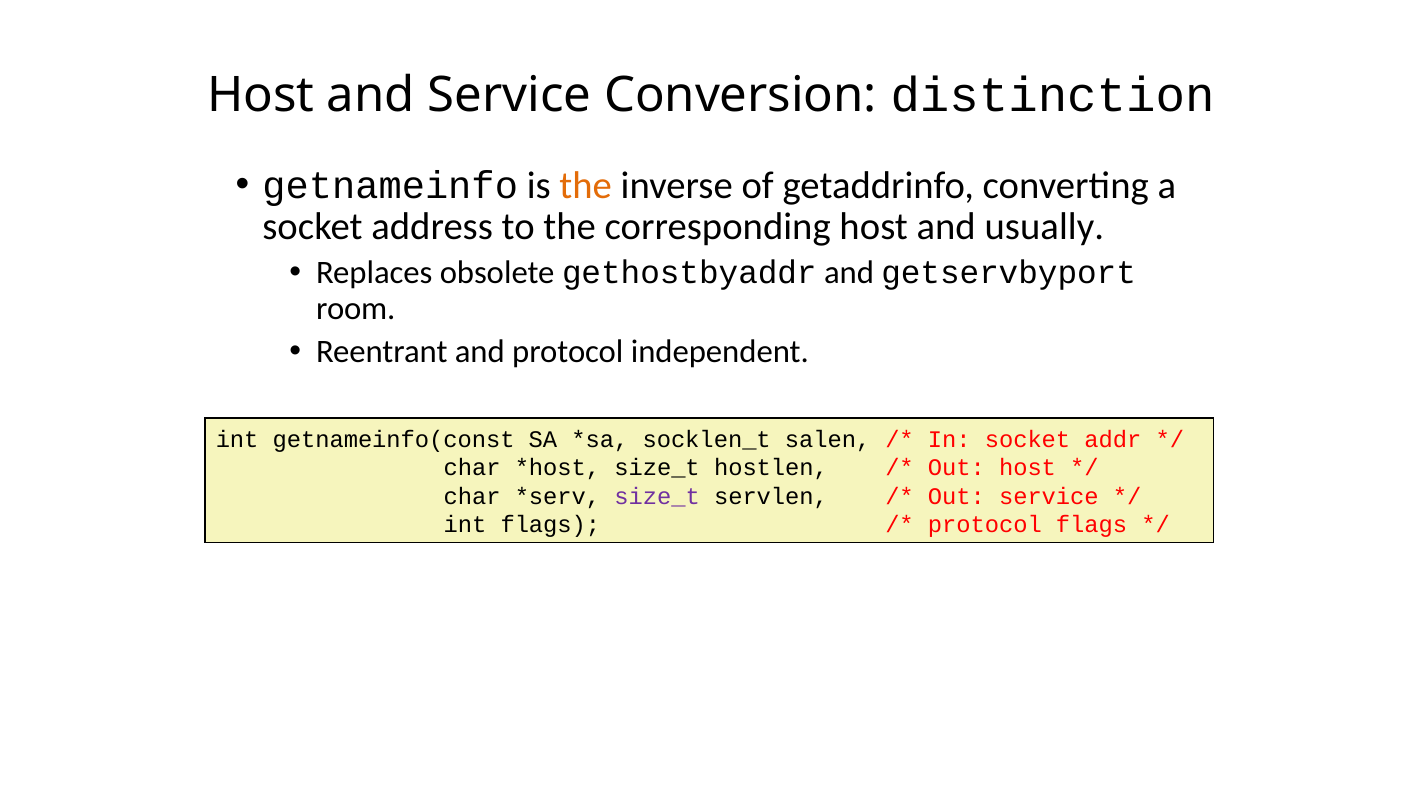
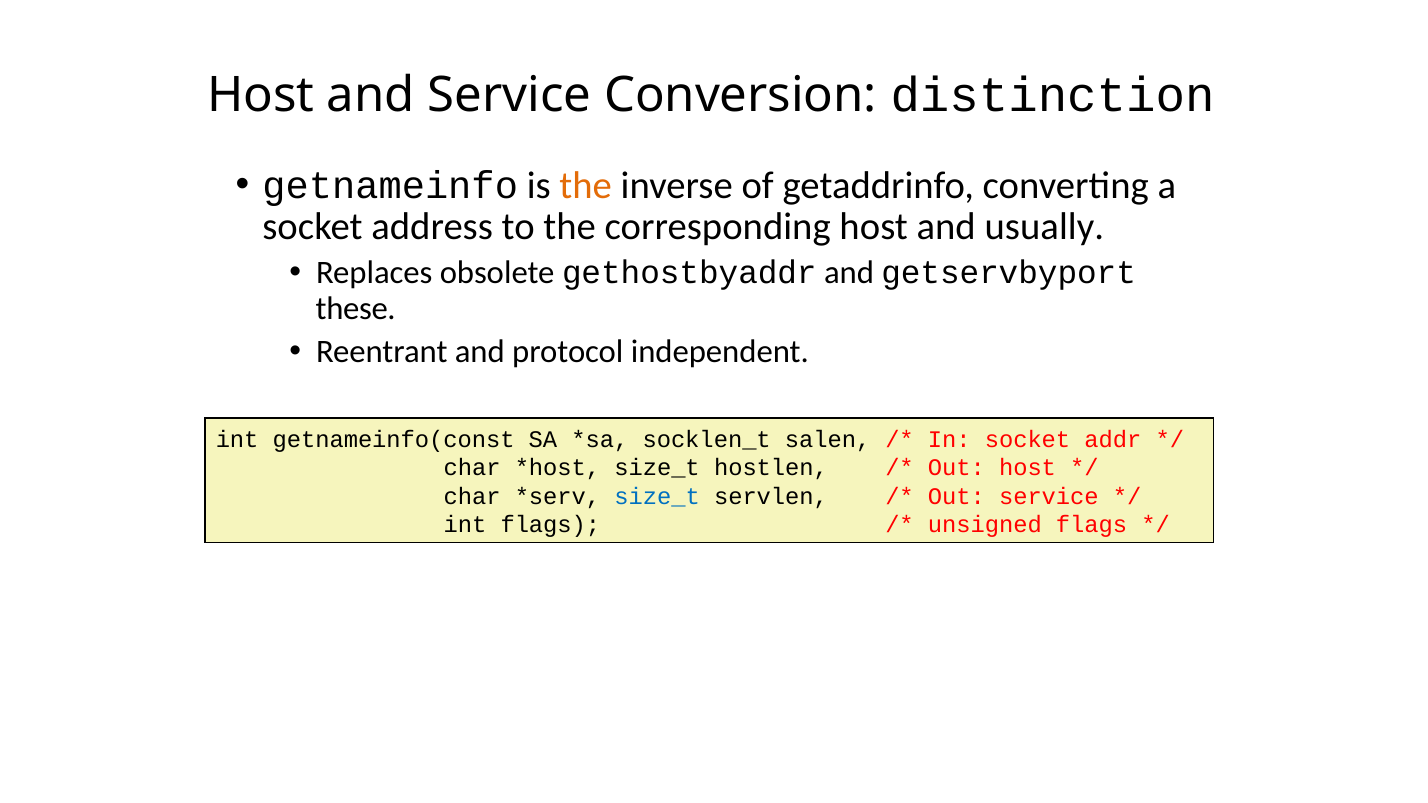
room: room -> these
size_t at (657, 496) colour: purple -> blue
protocol at (985, 525): protocol -> unsigned
